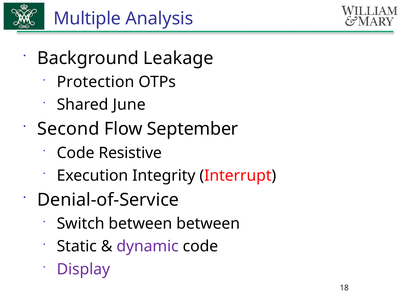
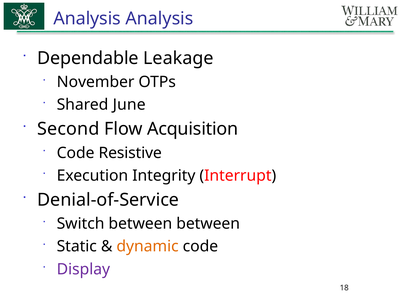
Multiple at (87, 18): Multiple -> Analysis
Background: Background -> Dependable
Protection: Protection -> November
September: September -> Acquisition
dynamic colour: purple -> orange
